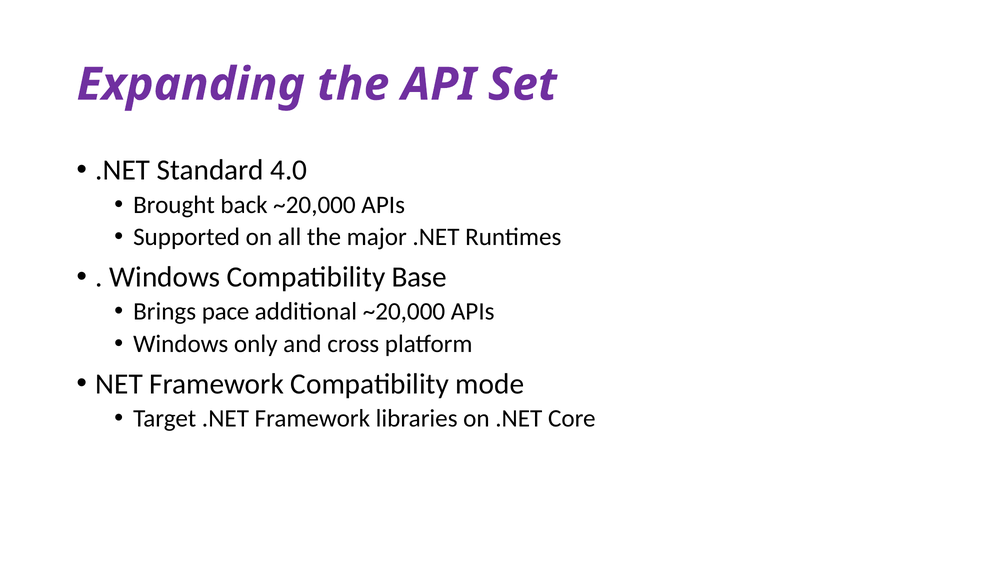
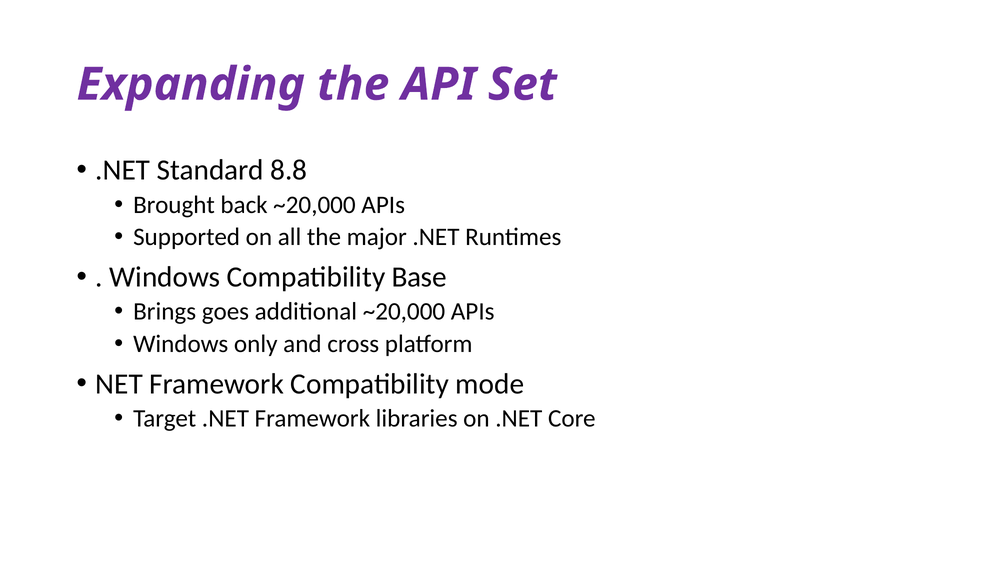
4.0: 4.0 -> 8.8
pace: pace -> goes
